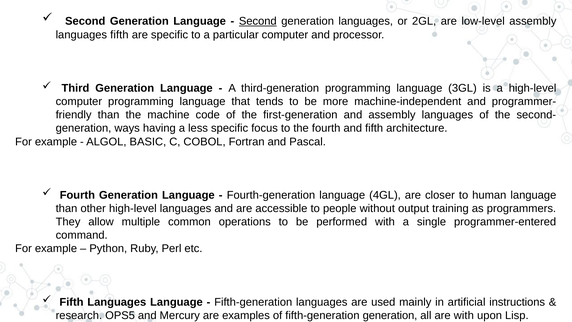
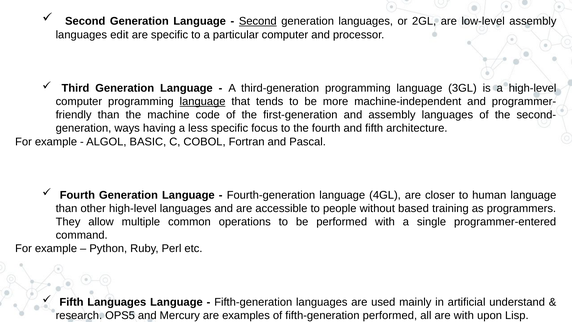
languages fifth: fifth -> edit
language at (203, 101) underline: none -> present
output: output -> based
instructions: instructions -> understand
fifth-generation generation: generation -> performed
